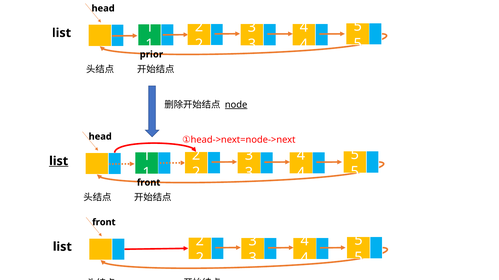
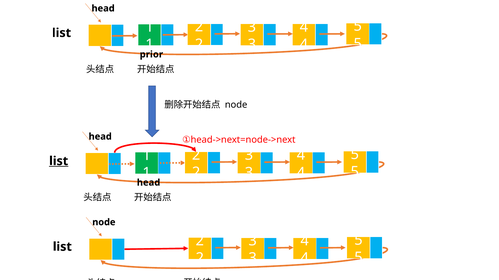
node at (236, 105) underline: present -> none
front at (149, 183): front -> head
front at (104, 223): front -> node
